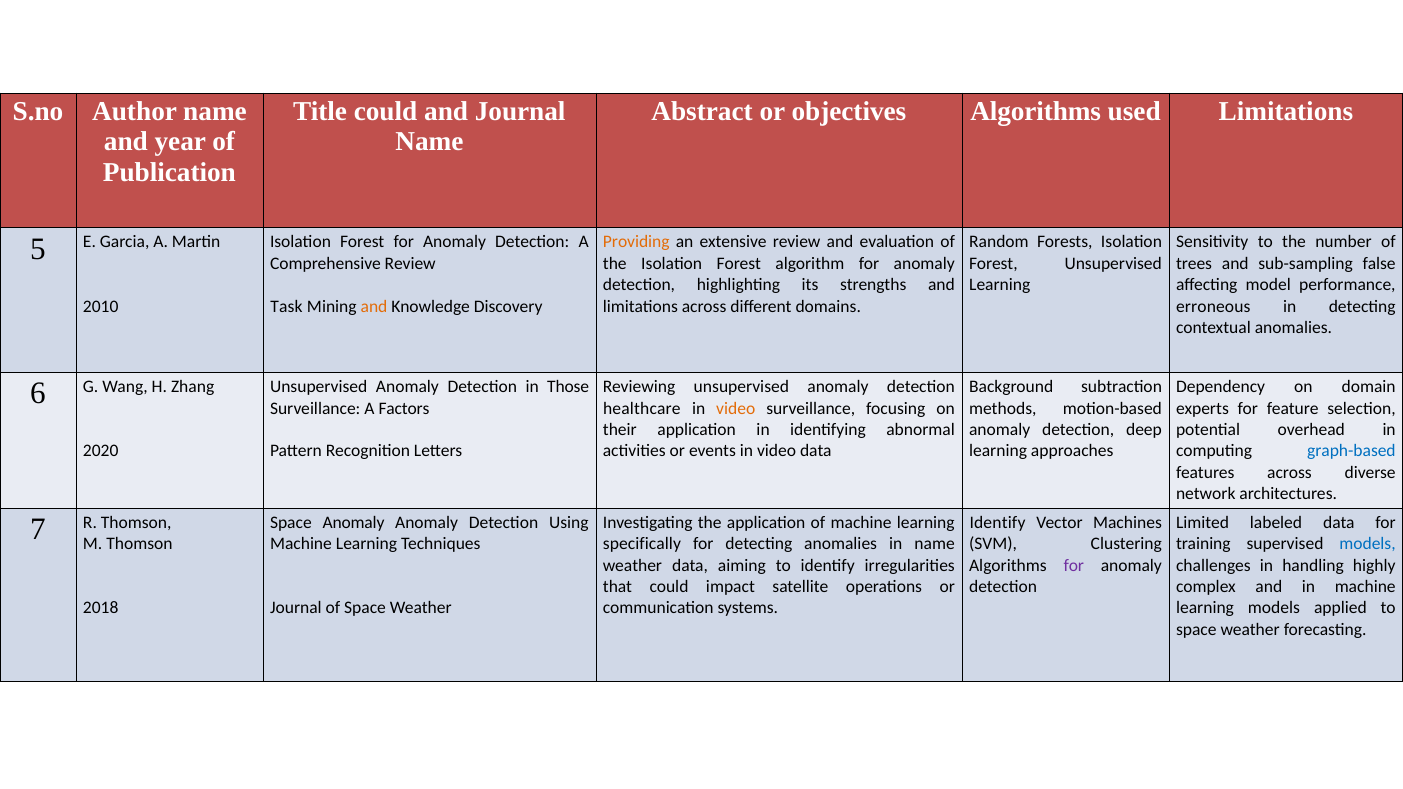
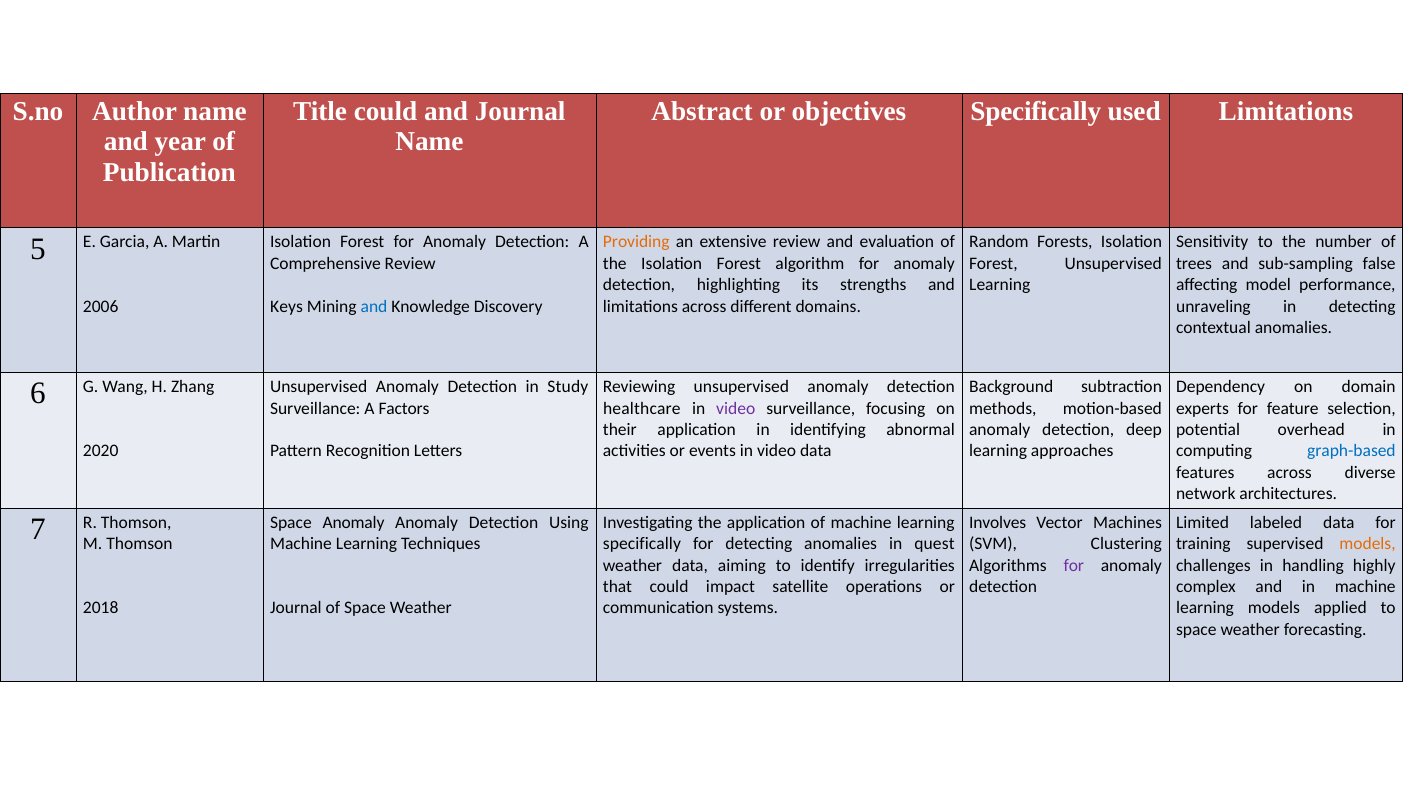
objectives Algorithms: Algorithms -> Specifically
2010: 2010 -> 2006
Task: Task -> Keys
and at (374, 306) colour: orange -> blue
erroneous: erroneous -> unraveling
Those: Those -> Study
video at (736, 408) colour: orange -> purple
Identify at (997, 523): Identify -> Involves
in name: name -> quest
models at (1368, 544) colour: blue -> orange
